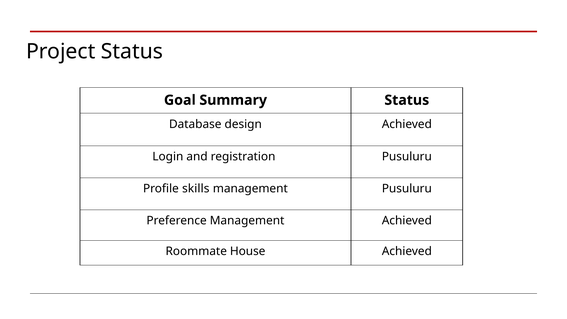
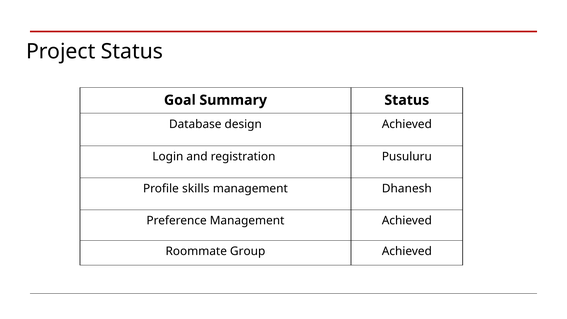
management Pusuluru: Pusuluru -> Dhanesh
House: House -> Group
